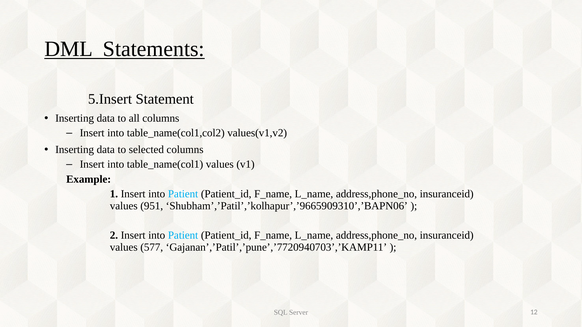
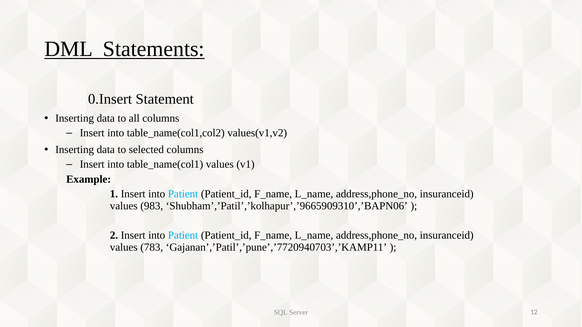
5.Insert: 5.Insert -> 0.Insert
951: 951 -> 983
577: 577 -> 783
